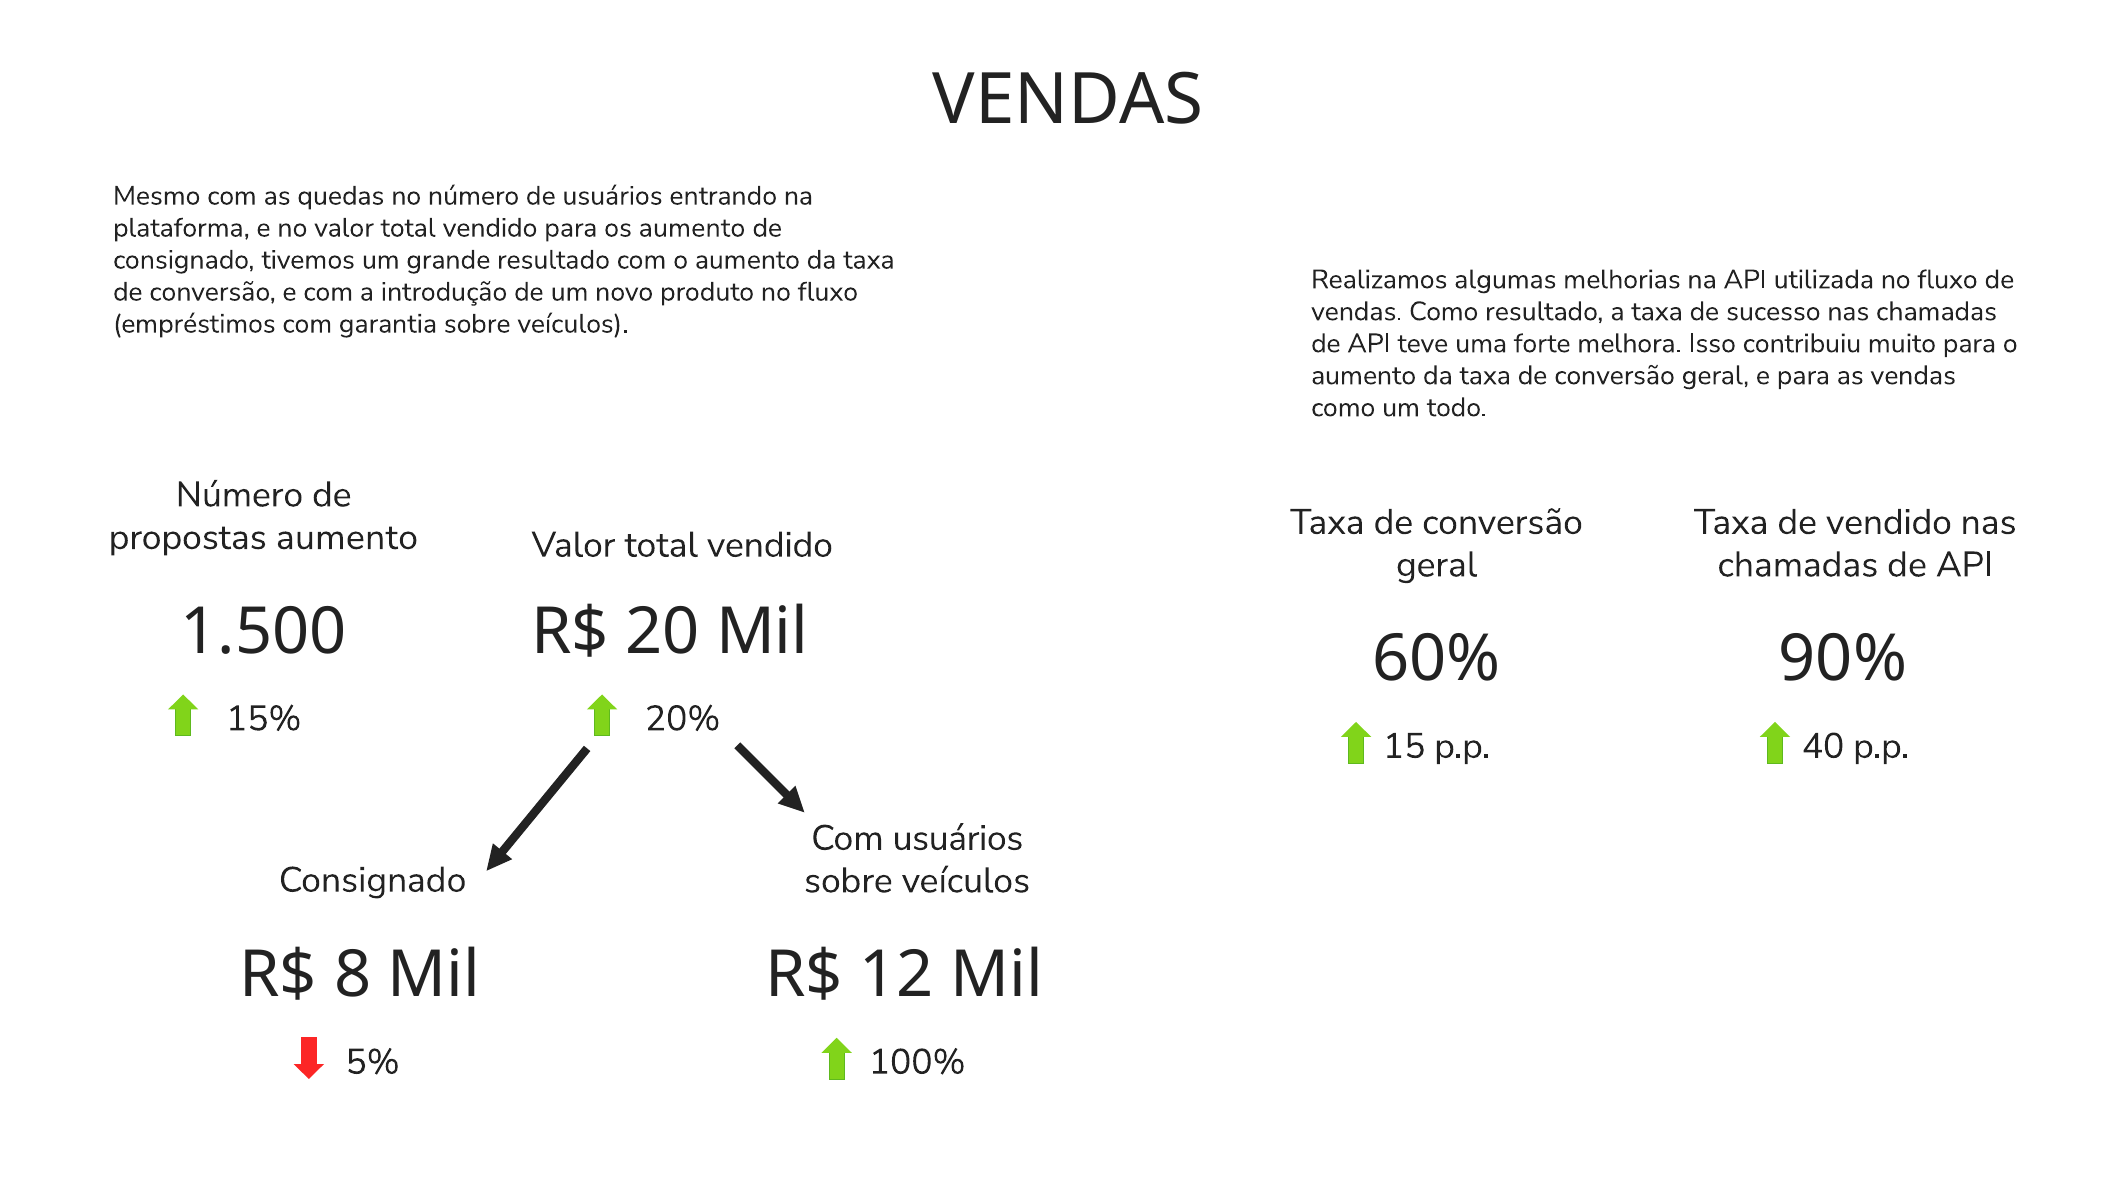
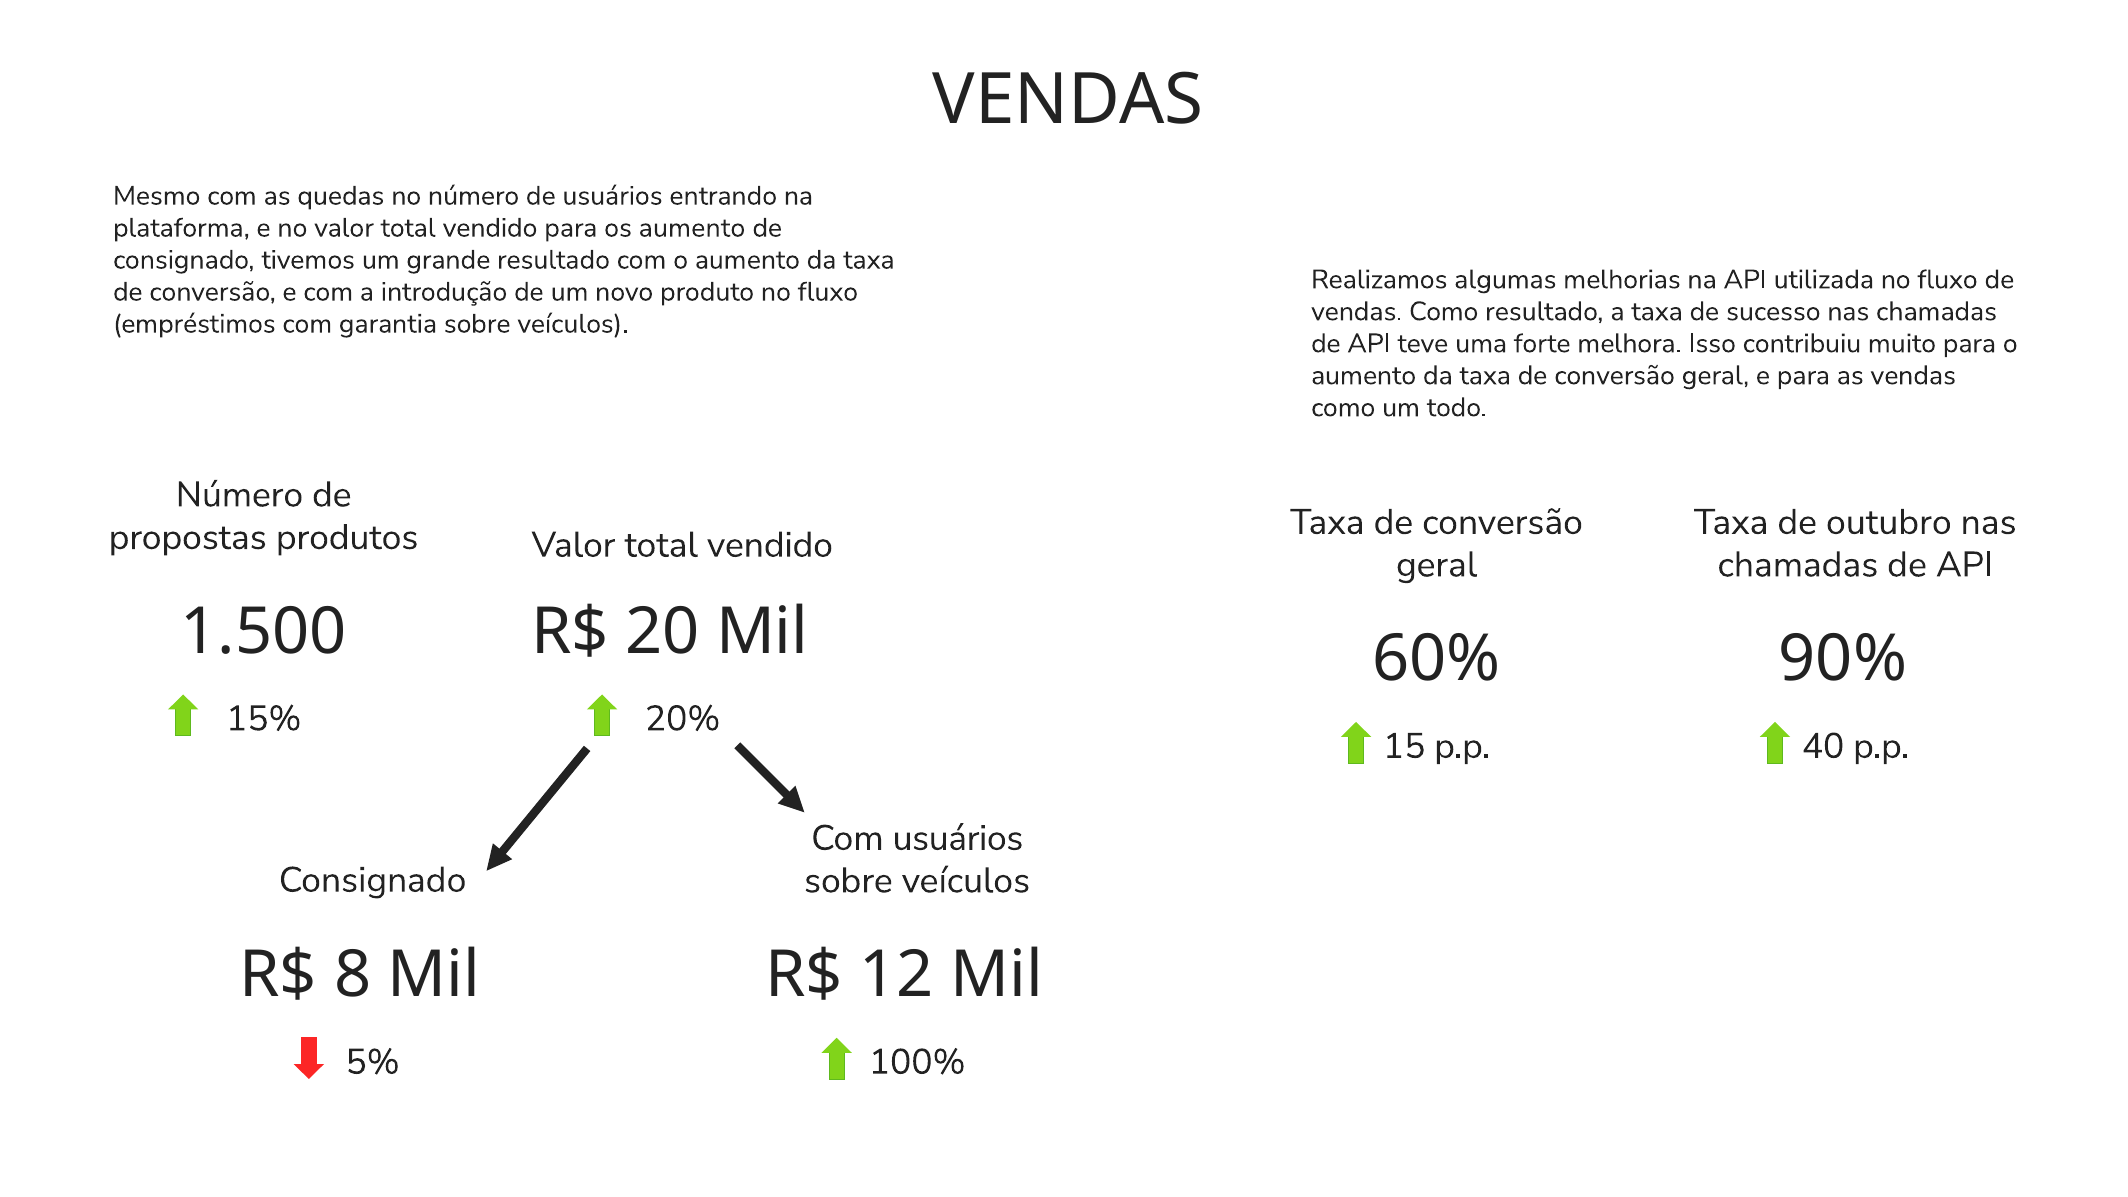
de vendido: vendido -> outubro
propostas aumento: aumento -> produtos
